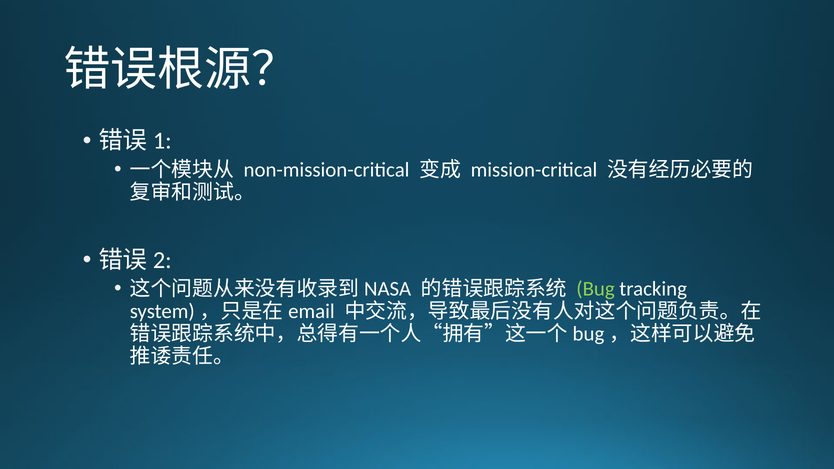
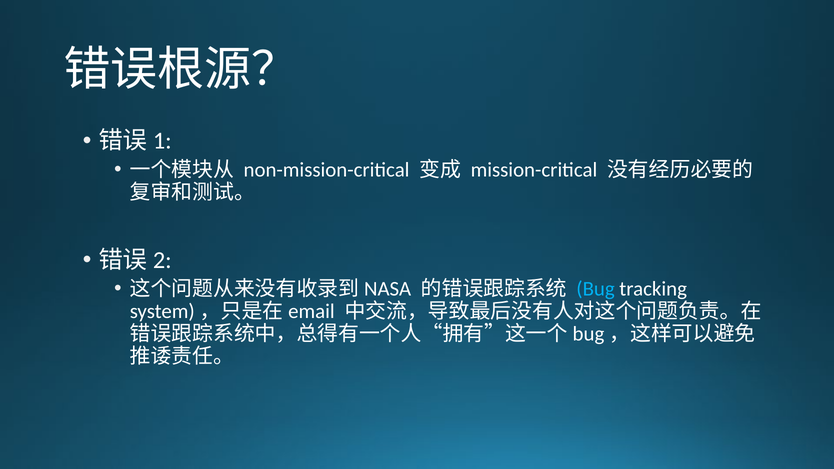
Bug colour: light green -> light blue
